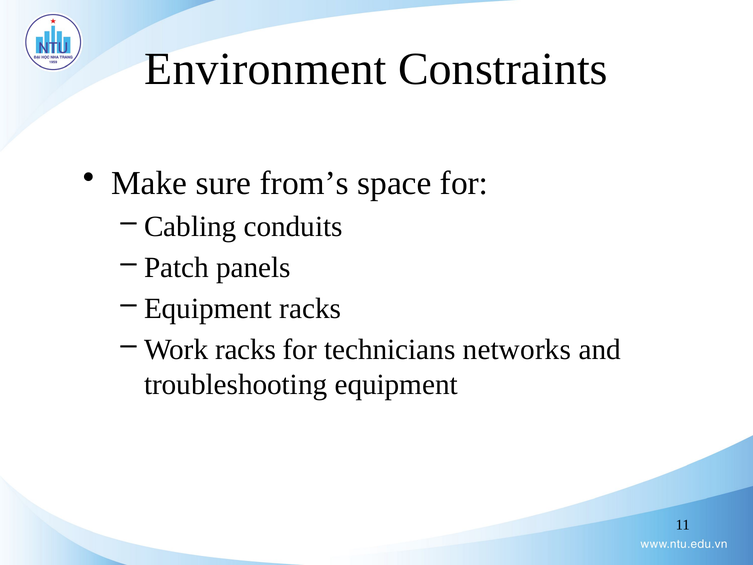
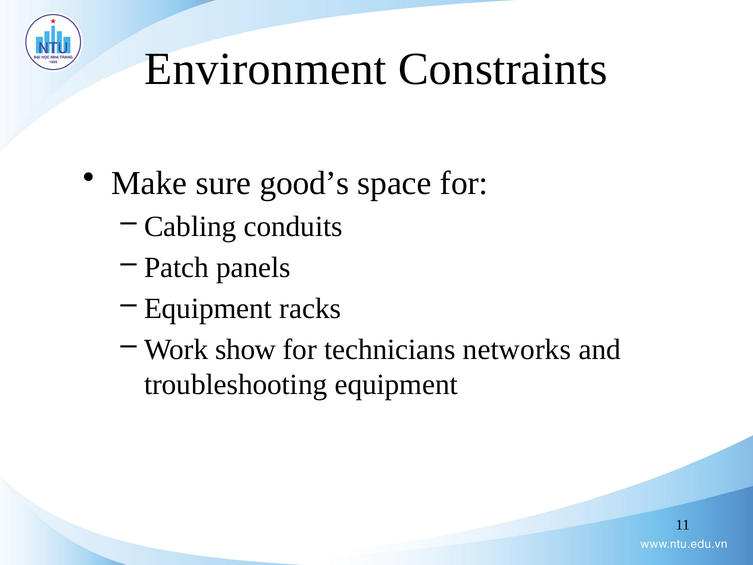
from’s: from’s -> good’s
Work racks: racks -> show
